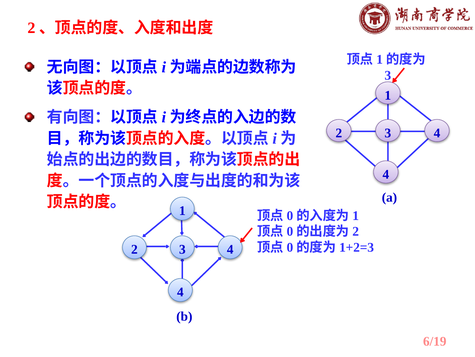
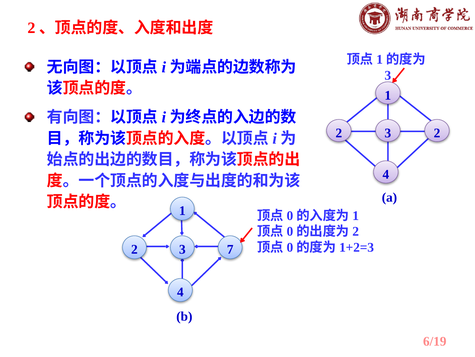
4 at (437, 133): 4 -> 2
4 at (230, 249): 4 -> 7
